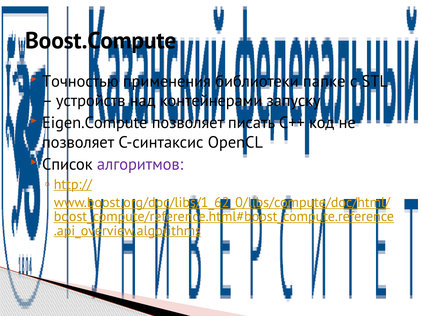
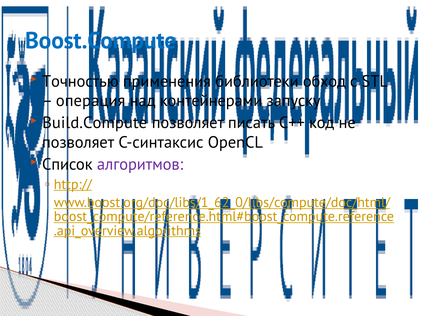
Boost.Compute colour: black -> blue
папке: папке -> обход
устройств: устройств -> операция
Eigen.Compute: Eigen.Compute -> Build.Compute
